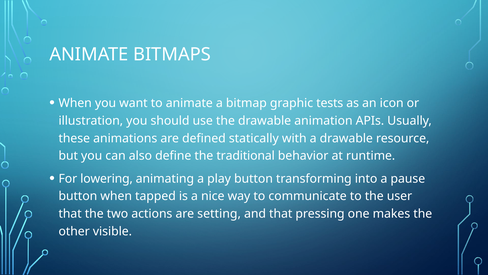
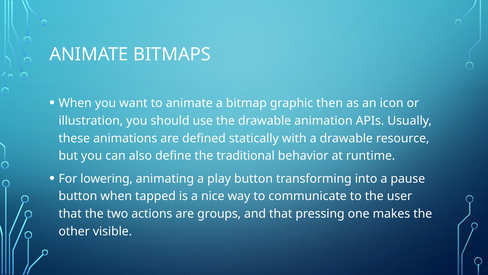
tests: tests -> then
setting: setting -> groups
